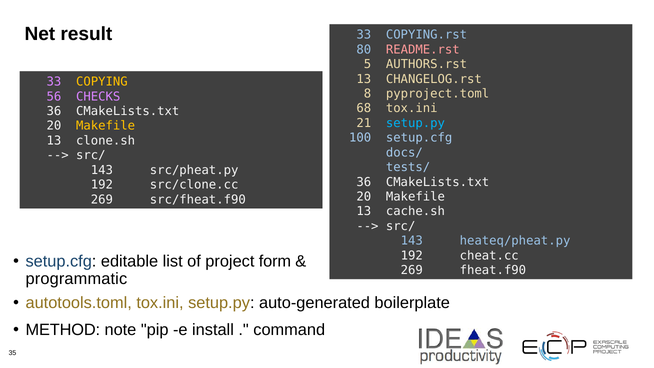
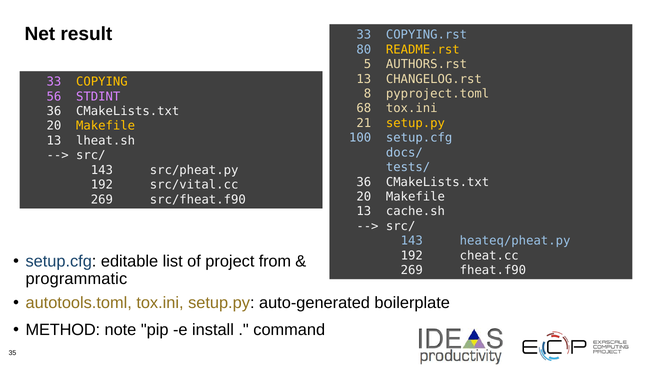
README.rst colour: pink -> yellow
CHECKS: CHECKS -> STDINT
setup.py at (415, 123) colour: light blue -> yellow
clone.sh: clone.sh -> lheat.sh
src/clone.cc: src/clone.cc -> src/vital.cc
form: form -> from
